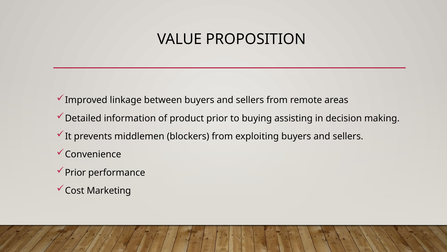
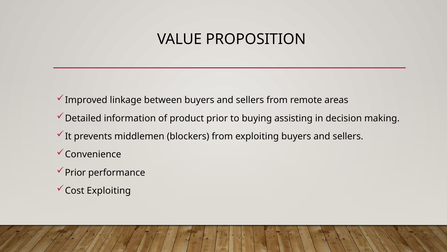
Cost Marketing: Marketing -> Exploiting
